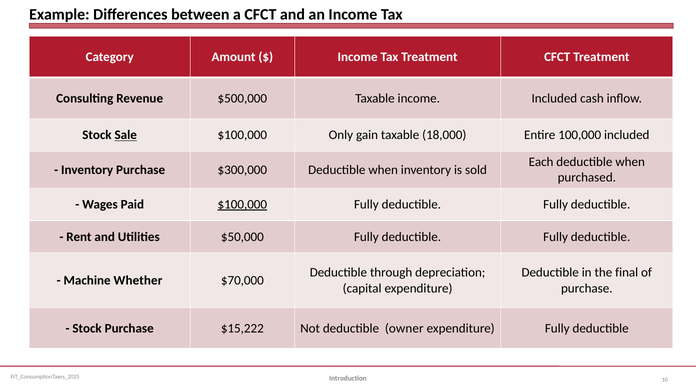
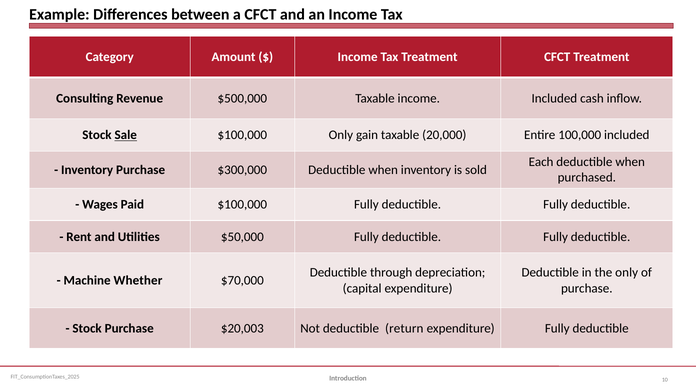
18,000: 18,000 -> 20,000
$100,000 at (242, 205) underline: present -> none
the final: final -> only
$15,222: $15,222 -> $20,003
owner: owner -> return
